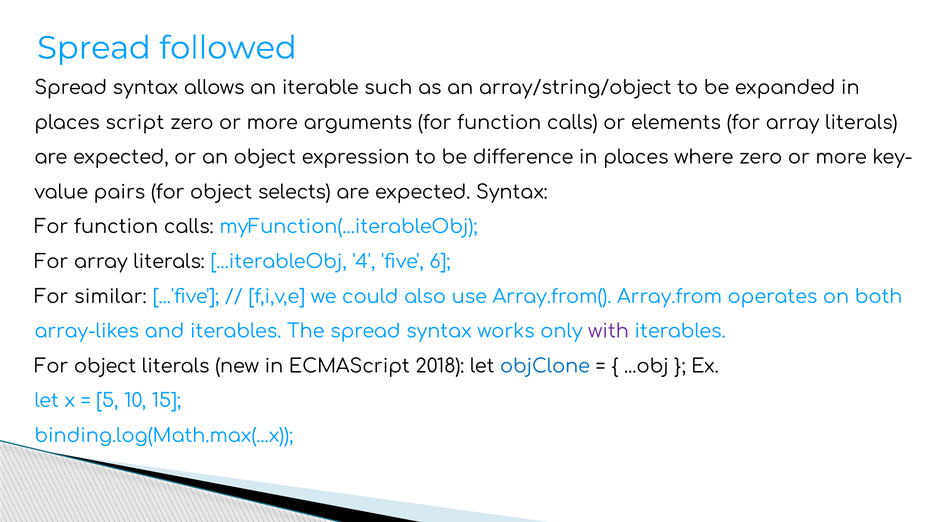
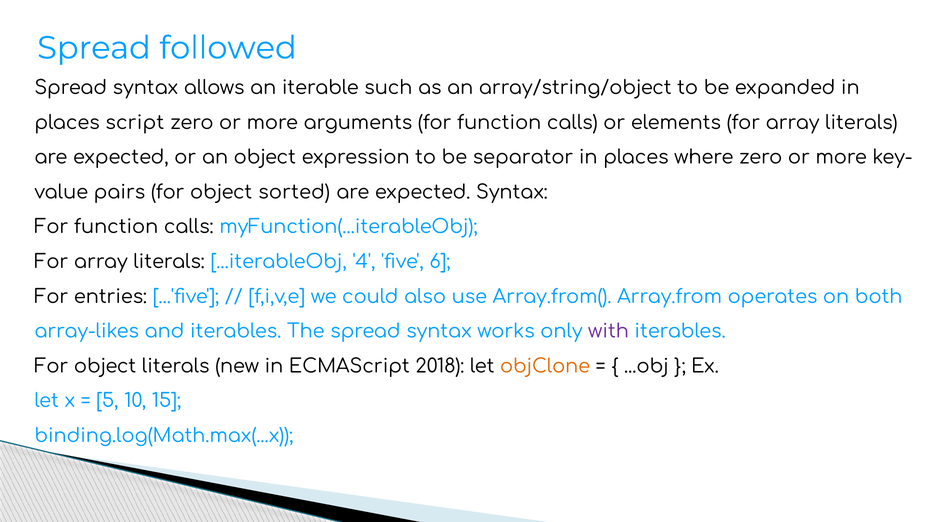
difference: difference -> separator
selects: selects -> sorted
similar: similar -> entries
objClone colour: blue -> orange
